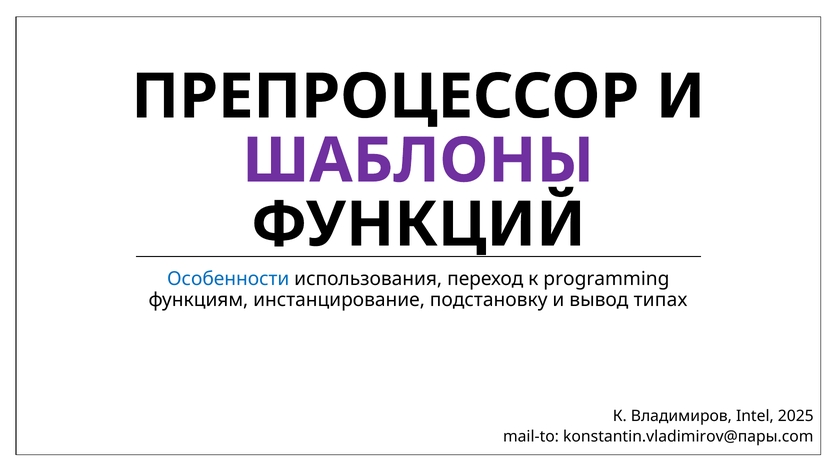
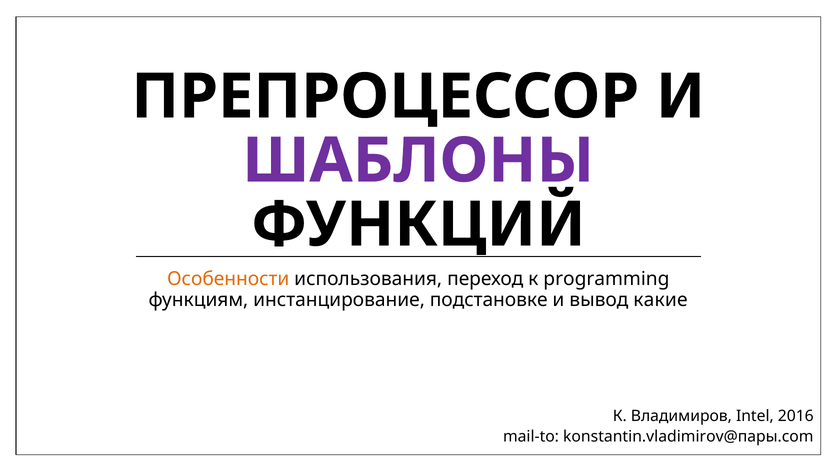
Особенности colour: blue -> orange
подстановку: подстановку -> подстановке
типах: типах -> какие
2025: 2025 -> 2016
